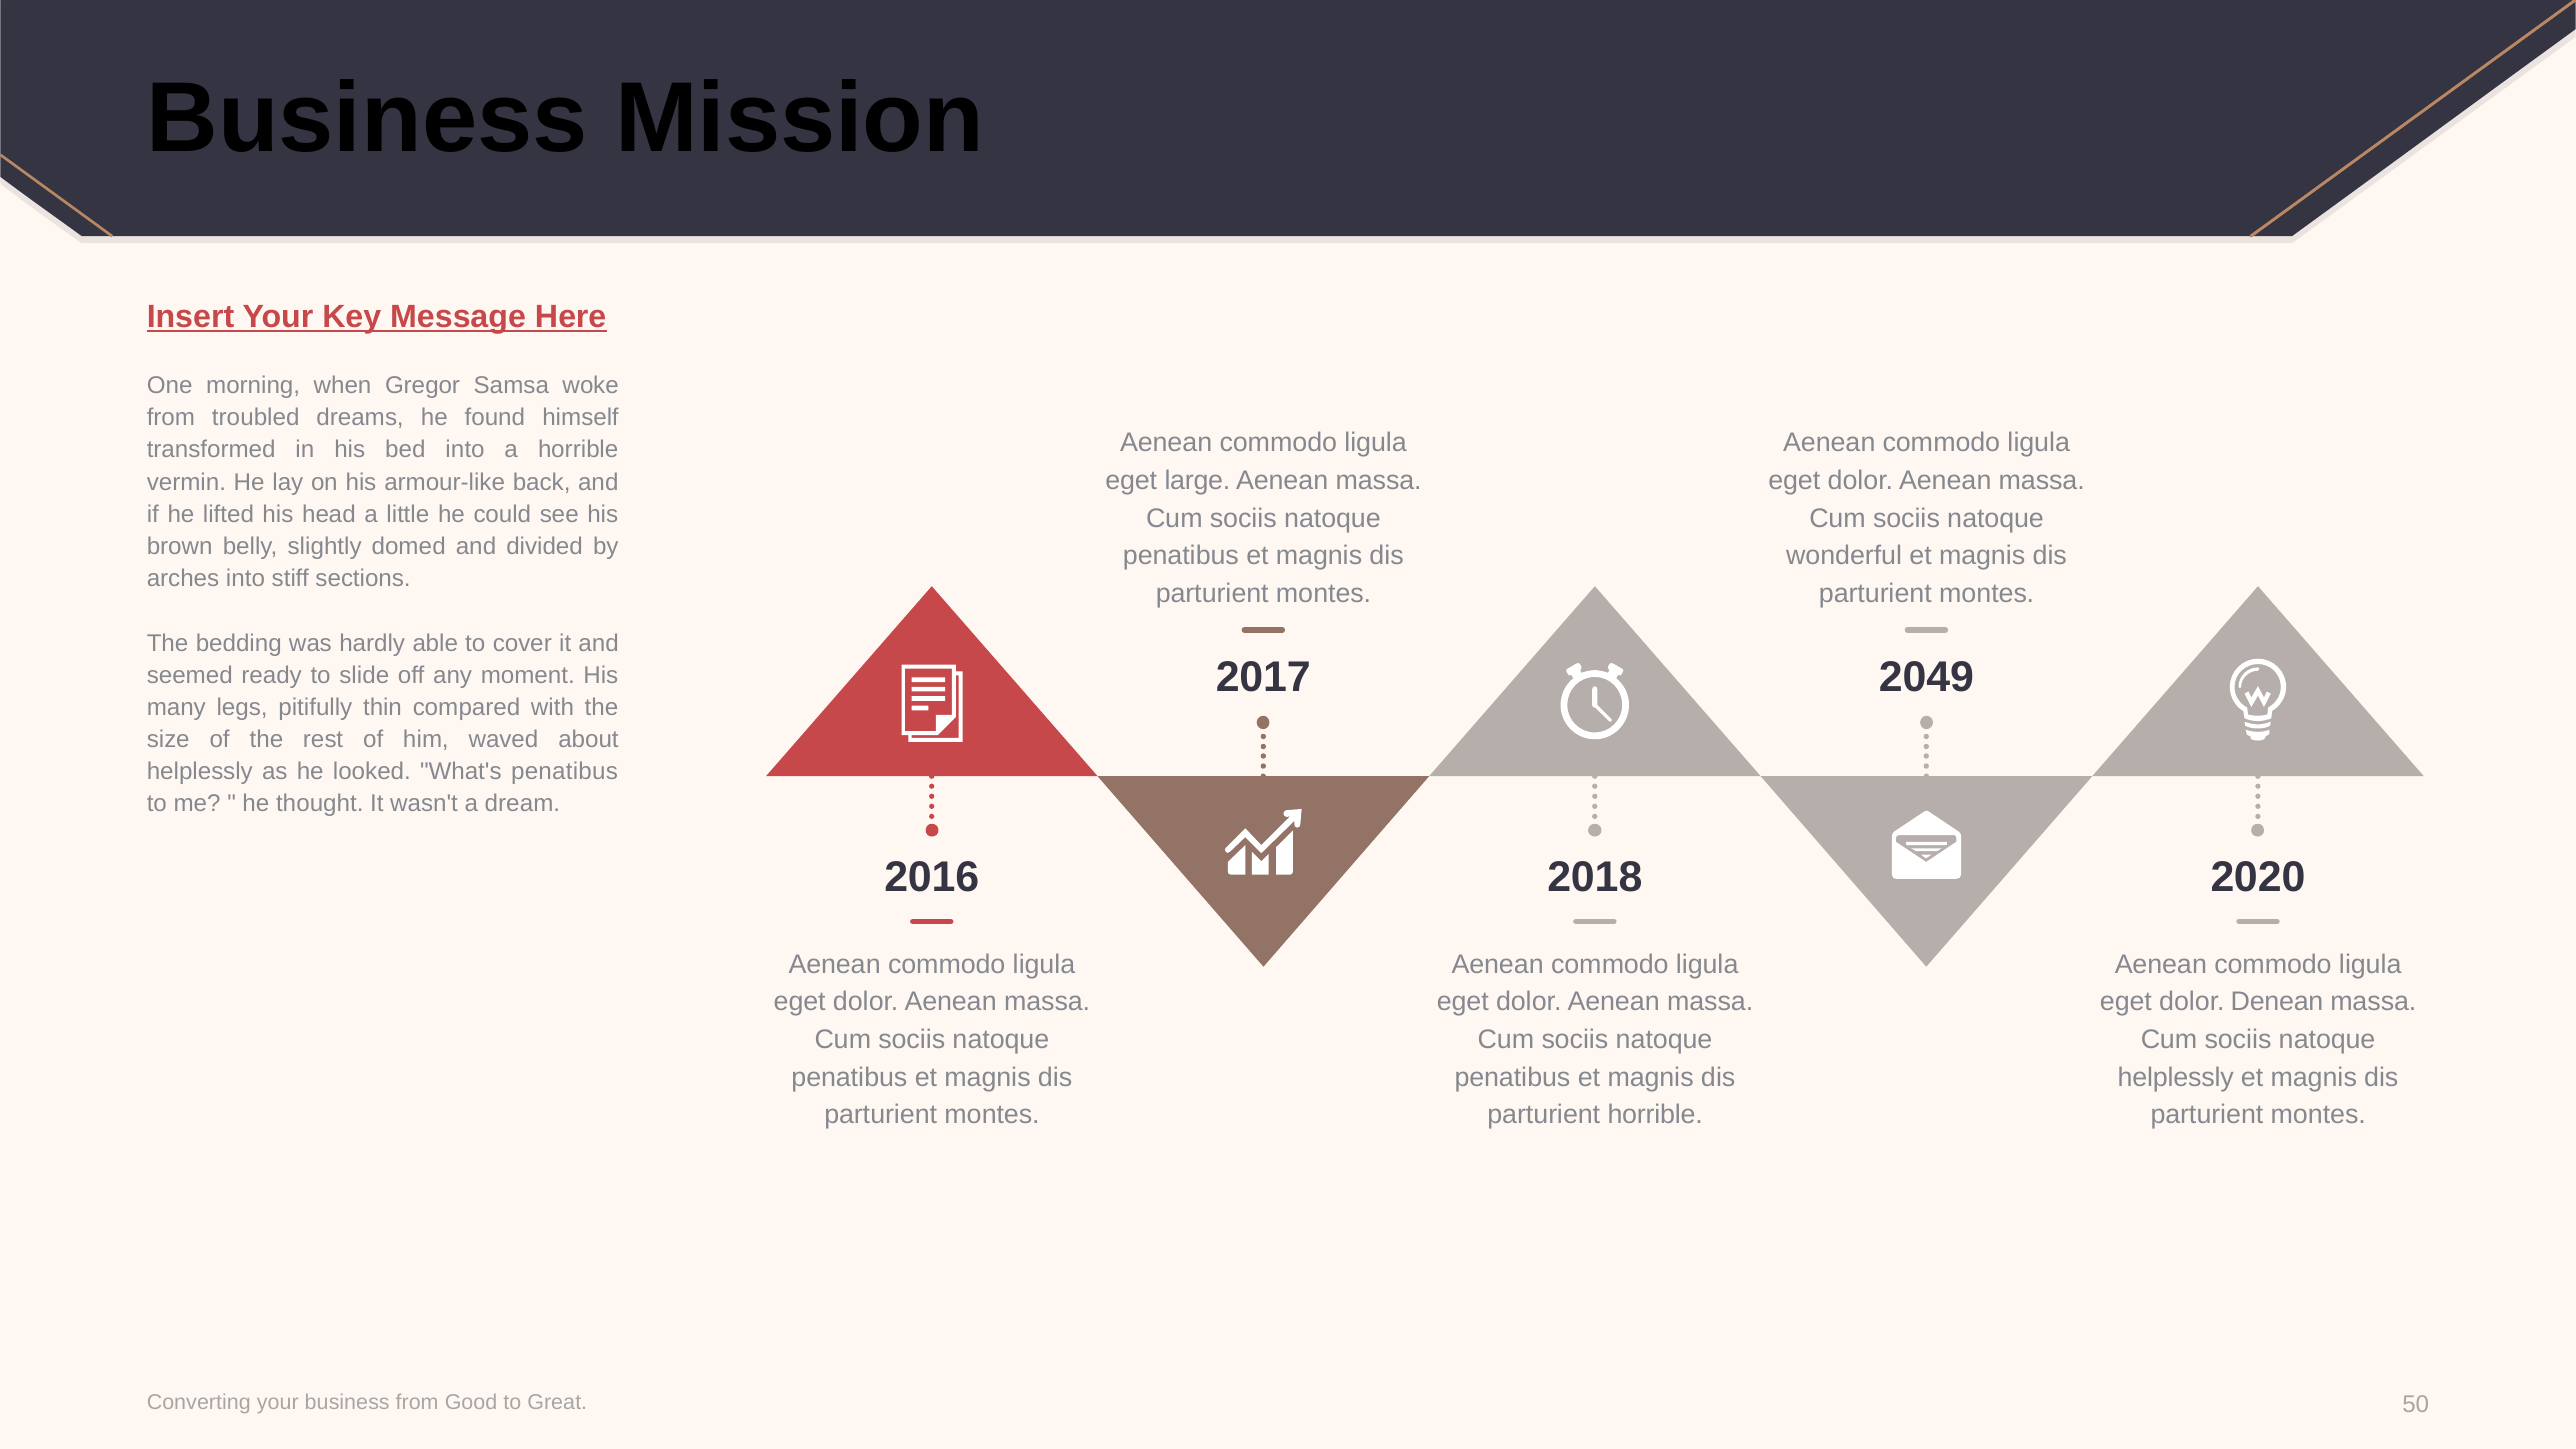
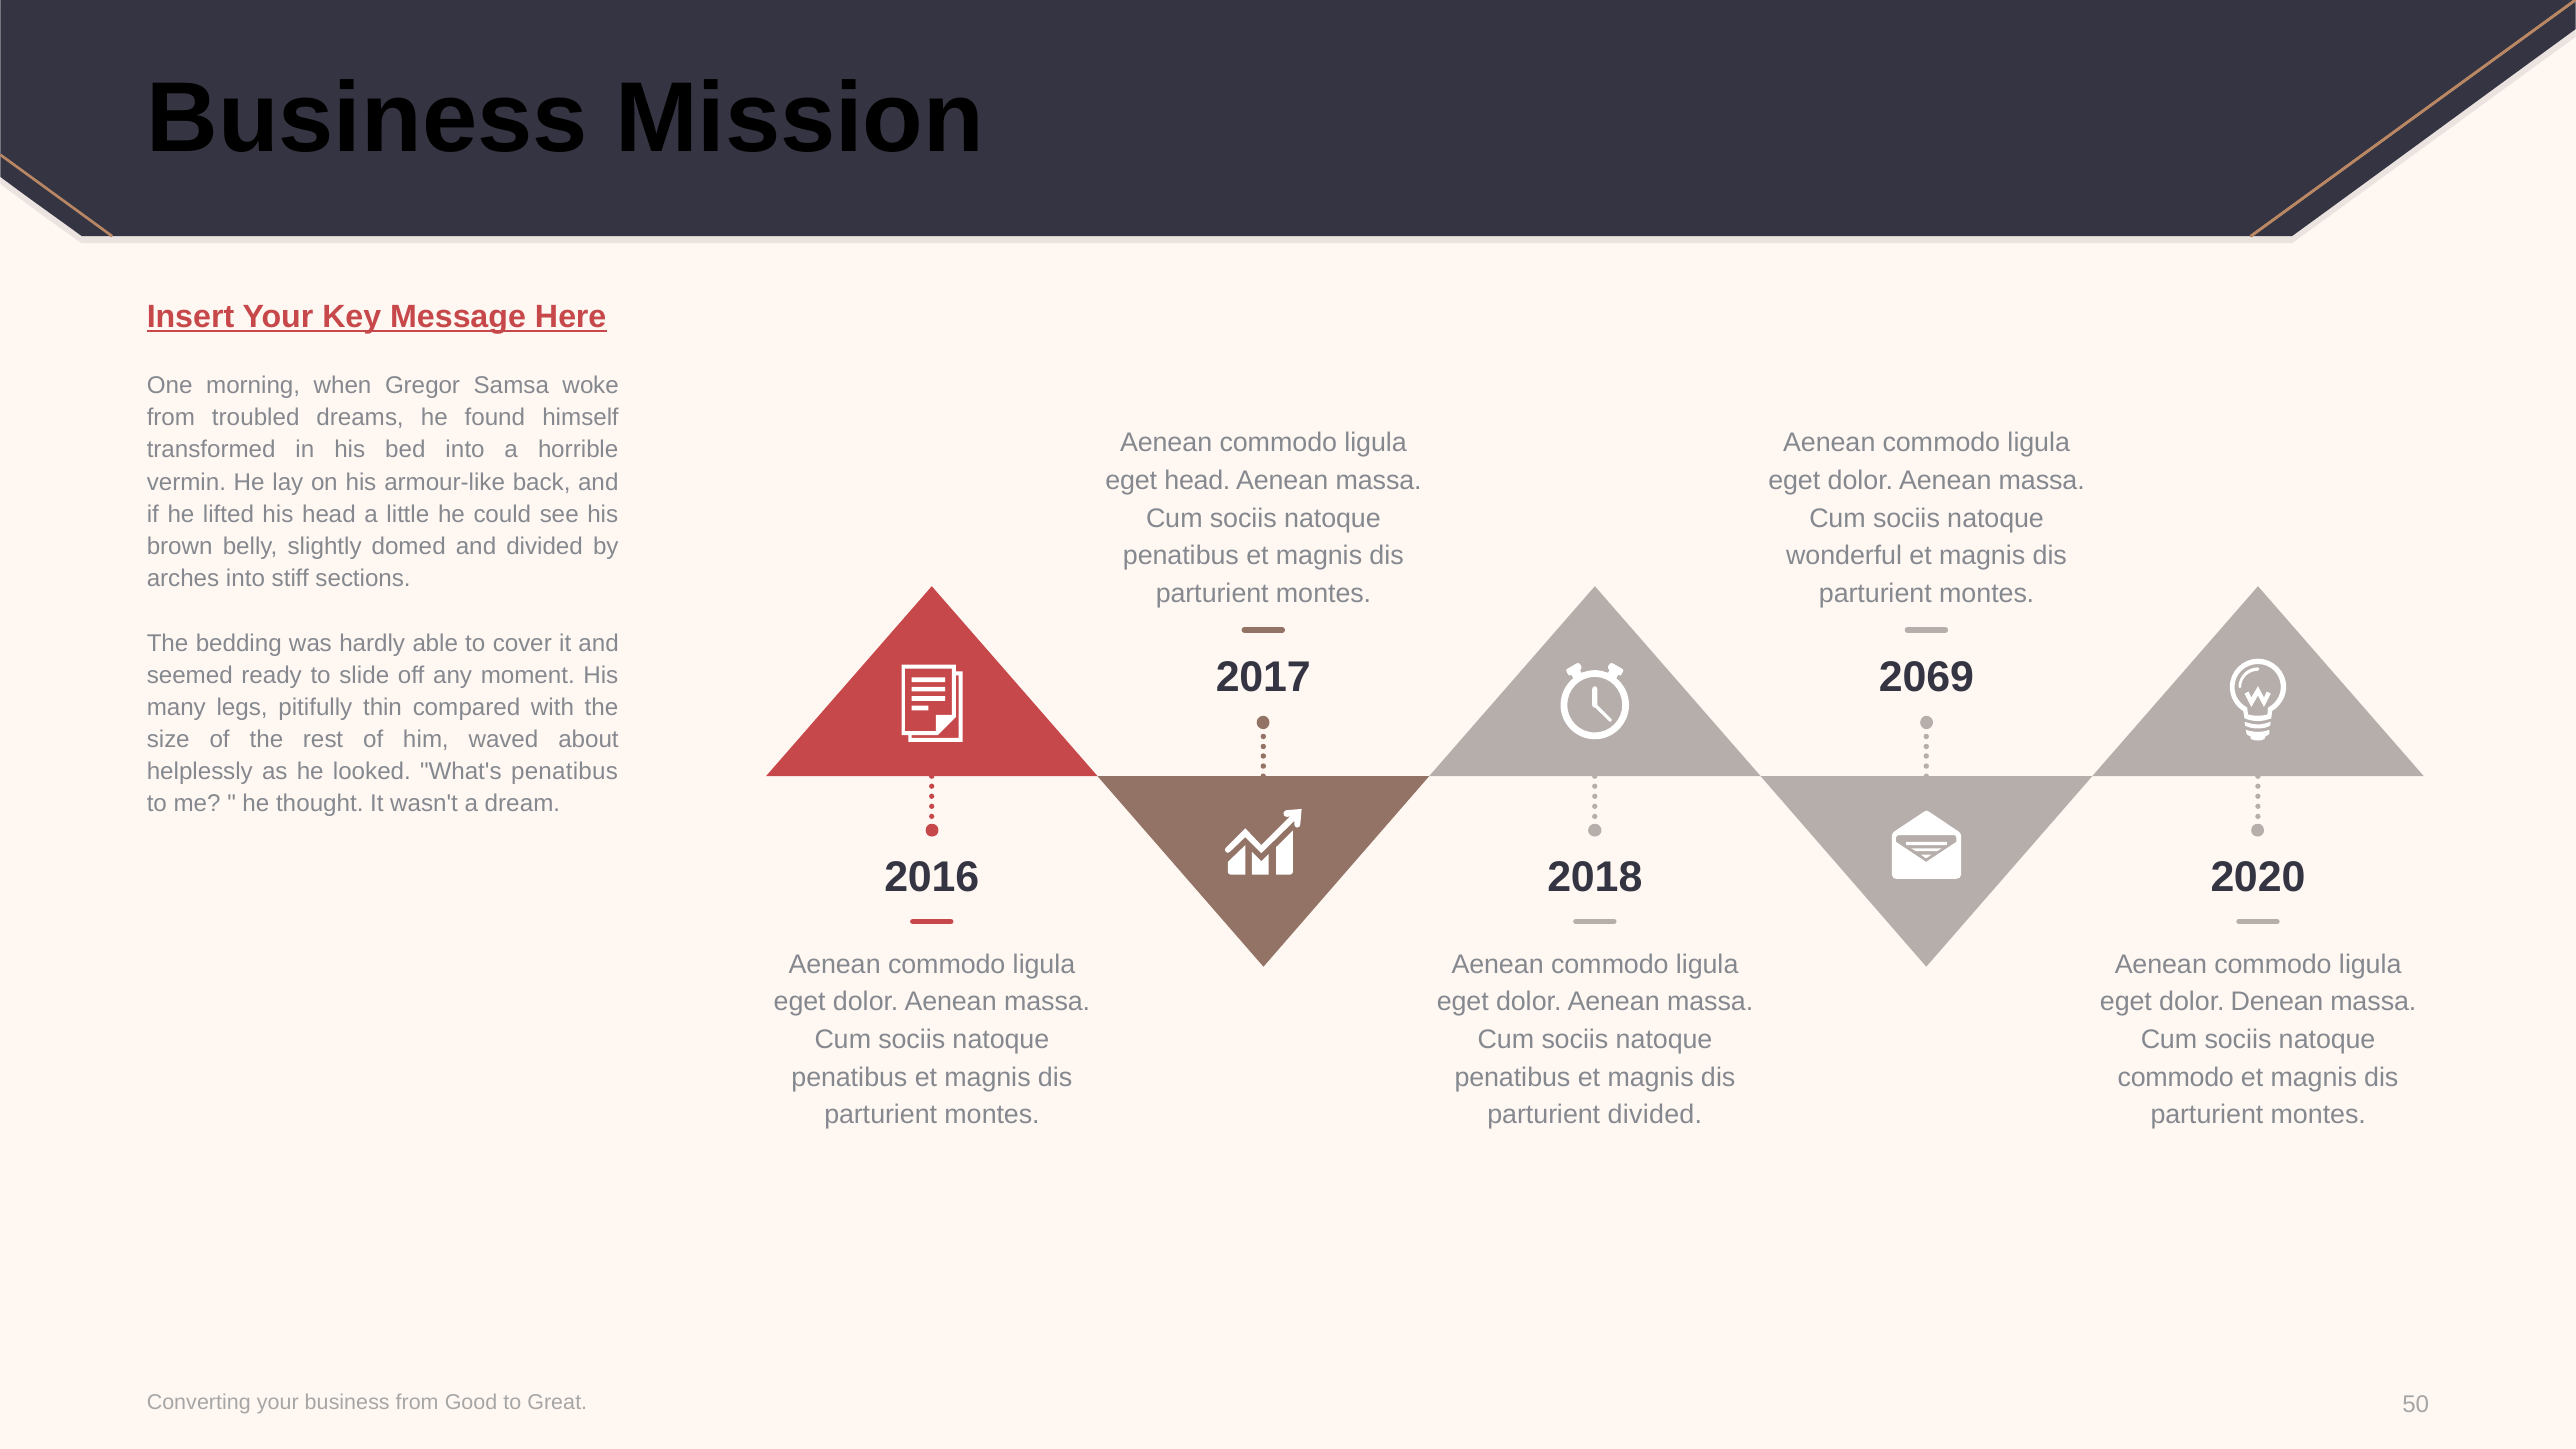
eget large: large -> head
2049: 2049 -> 2069
helplessly at (2176, 1077): helplessly -> commodo
parturient horrible: horrible -> divided
